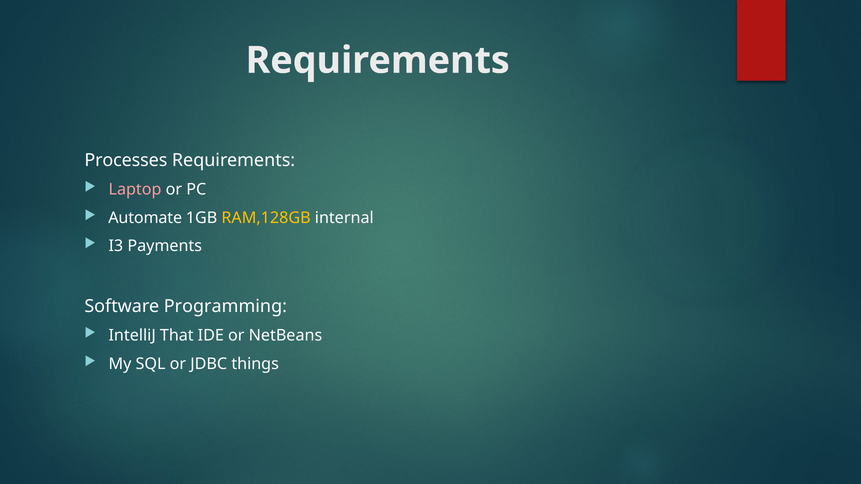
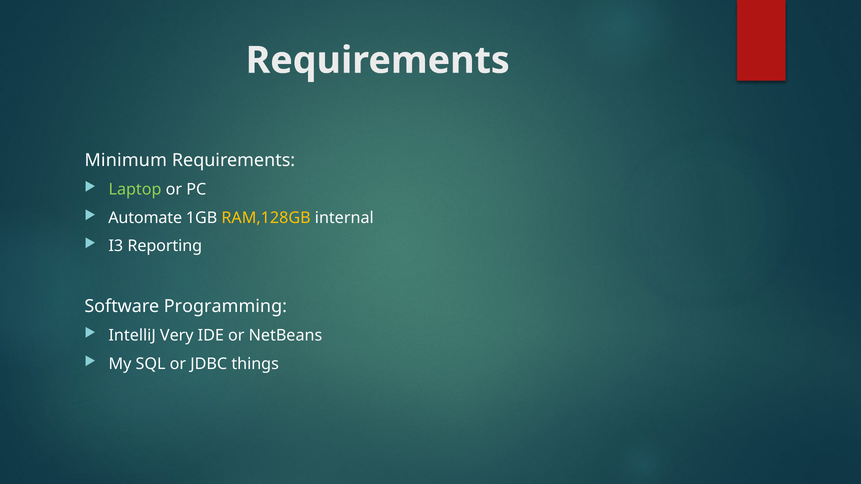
Processes: Processes -> Minimum
Laptop colour: pink -> light green
Payments: Payments -> Reporting
That: That -> Very
